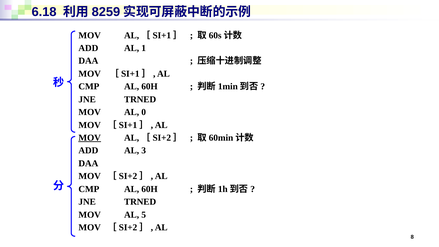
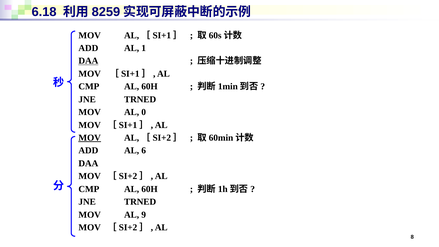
DAA at (88, 61) underline: none -> present
3: 3 -> 6
5: 5 -> 9
